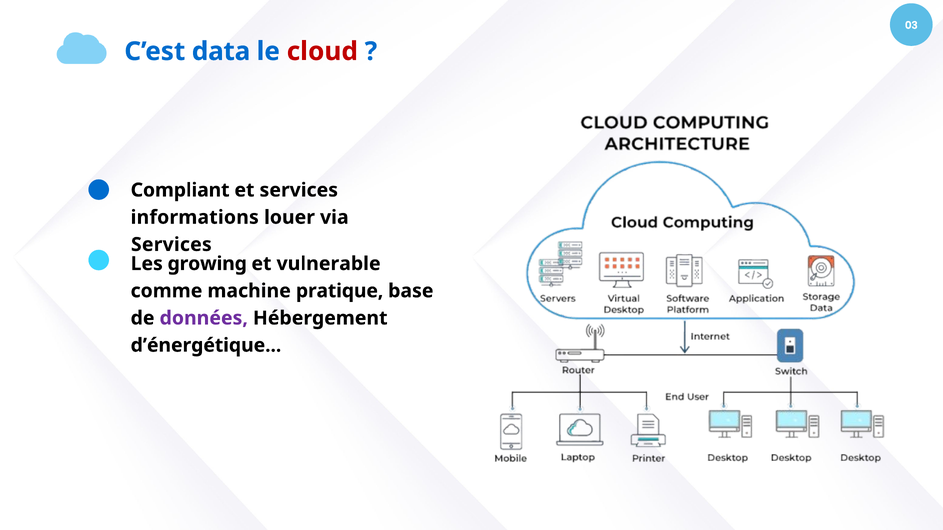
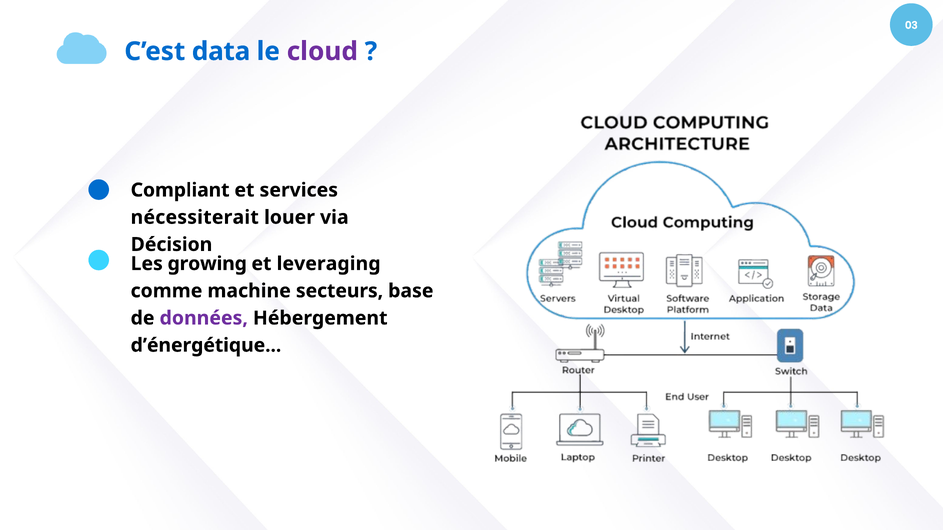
cloud colour: red -> purple
informations: informations -> nécessiterait
Services at (171, 245): Services -> Décision
vulnerable: vulnerable -> leveraging
pratique: pratique -> secteurs
